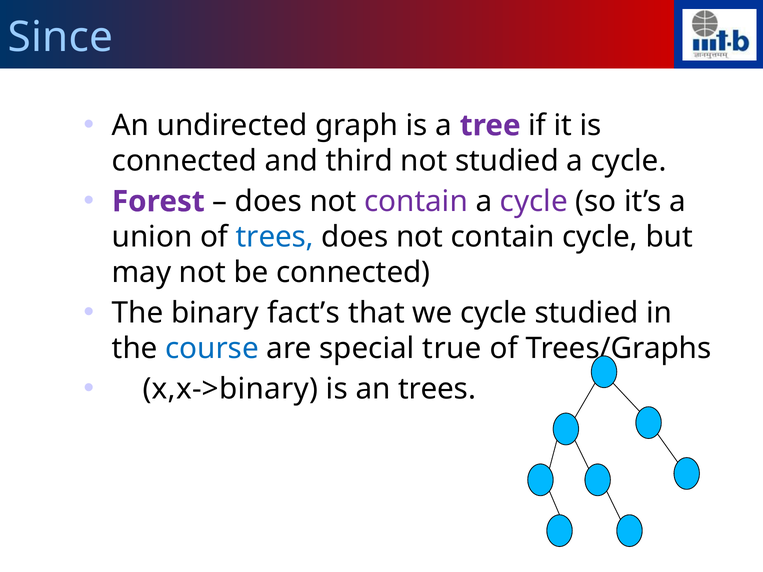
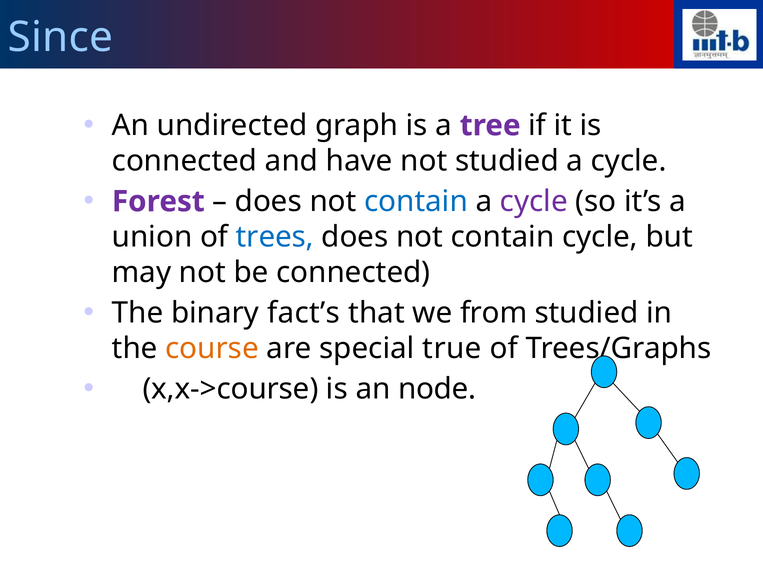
third: third -> have
contain at (416, 202) colour: purple -> blue
we cycle: cycle -> from
course colour: blue -> orange
x,x->binary: x,x->binary -> x,x->course
an trees: trees -> node
